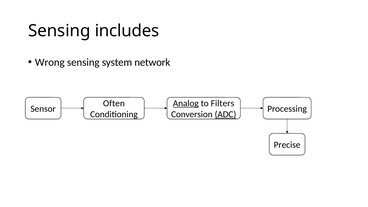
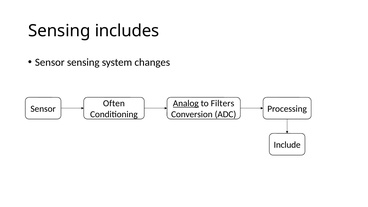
Wrong at (50, 62): Wrong -> Sensor
network: network -> changes
ADC underline: present -> none
Precise: Precise -> Include
